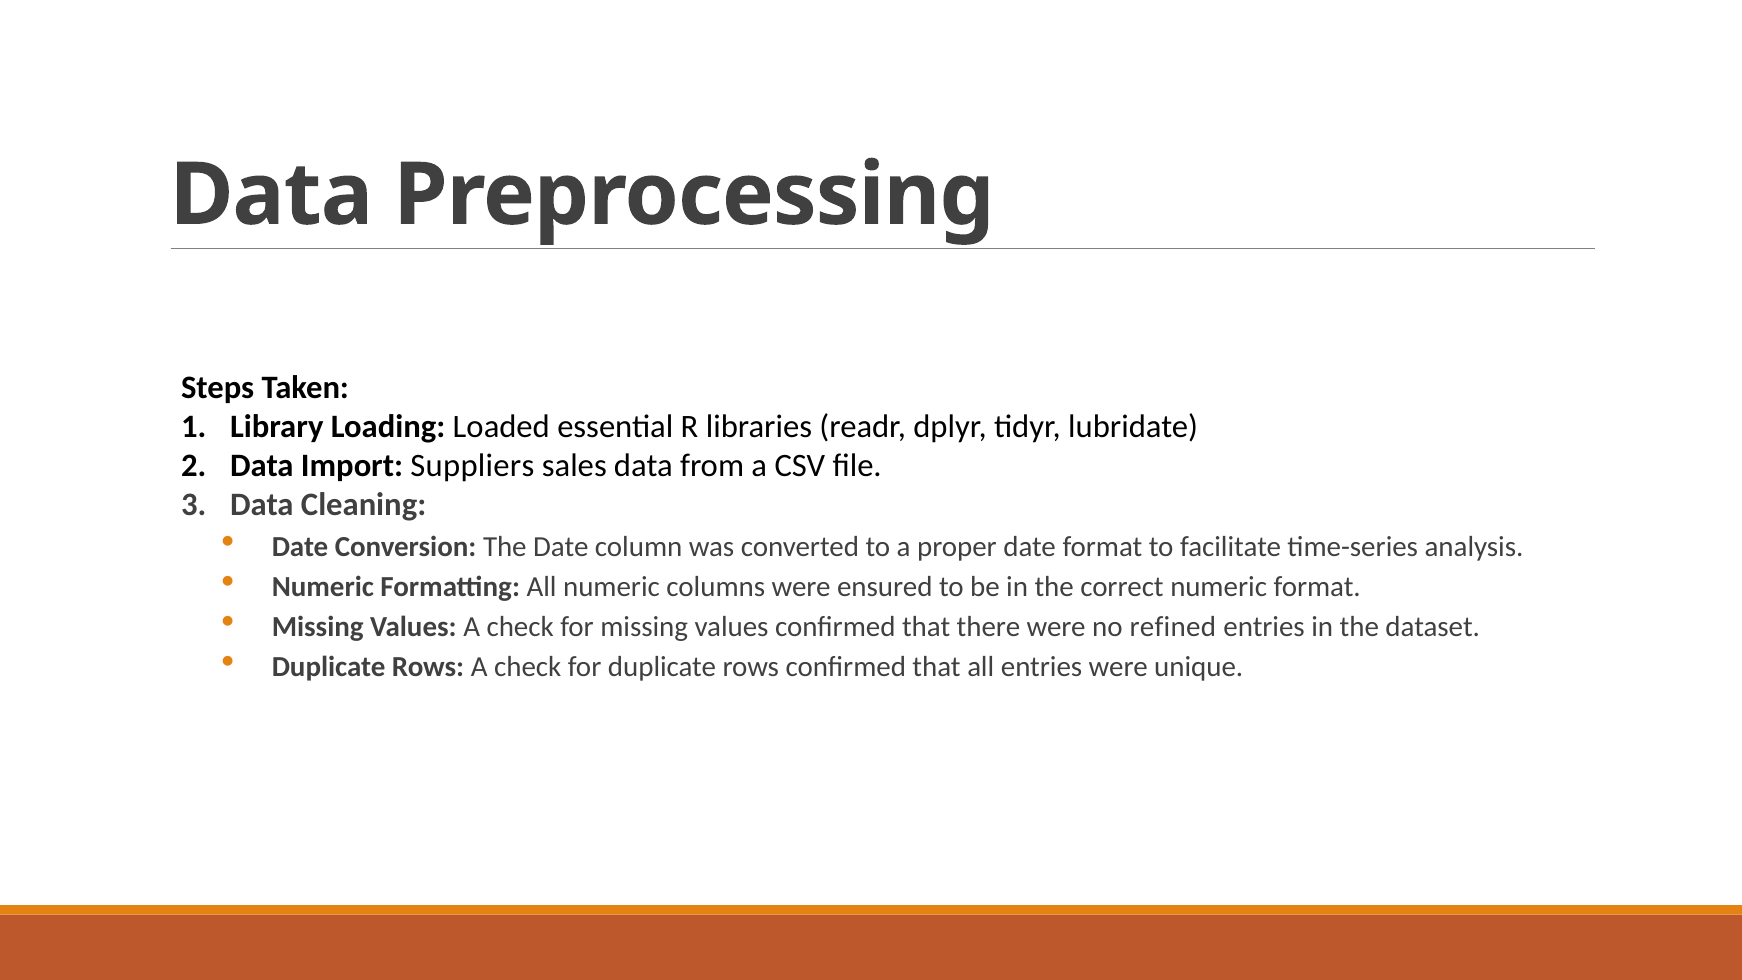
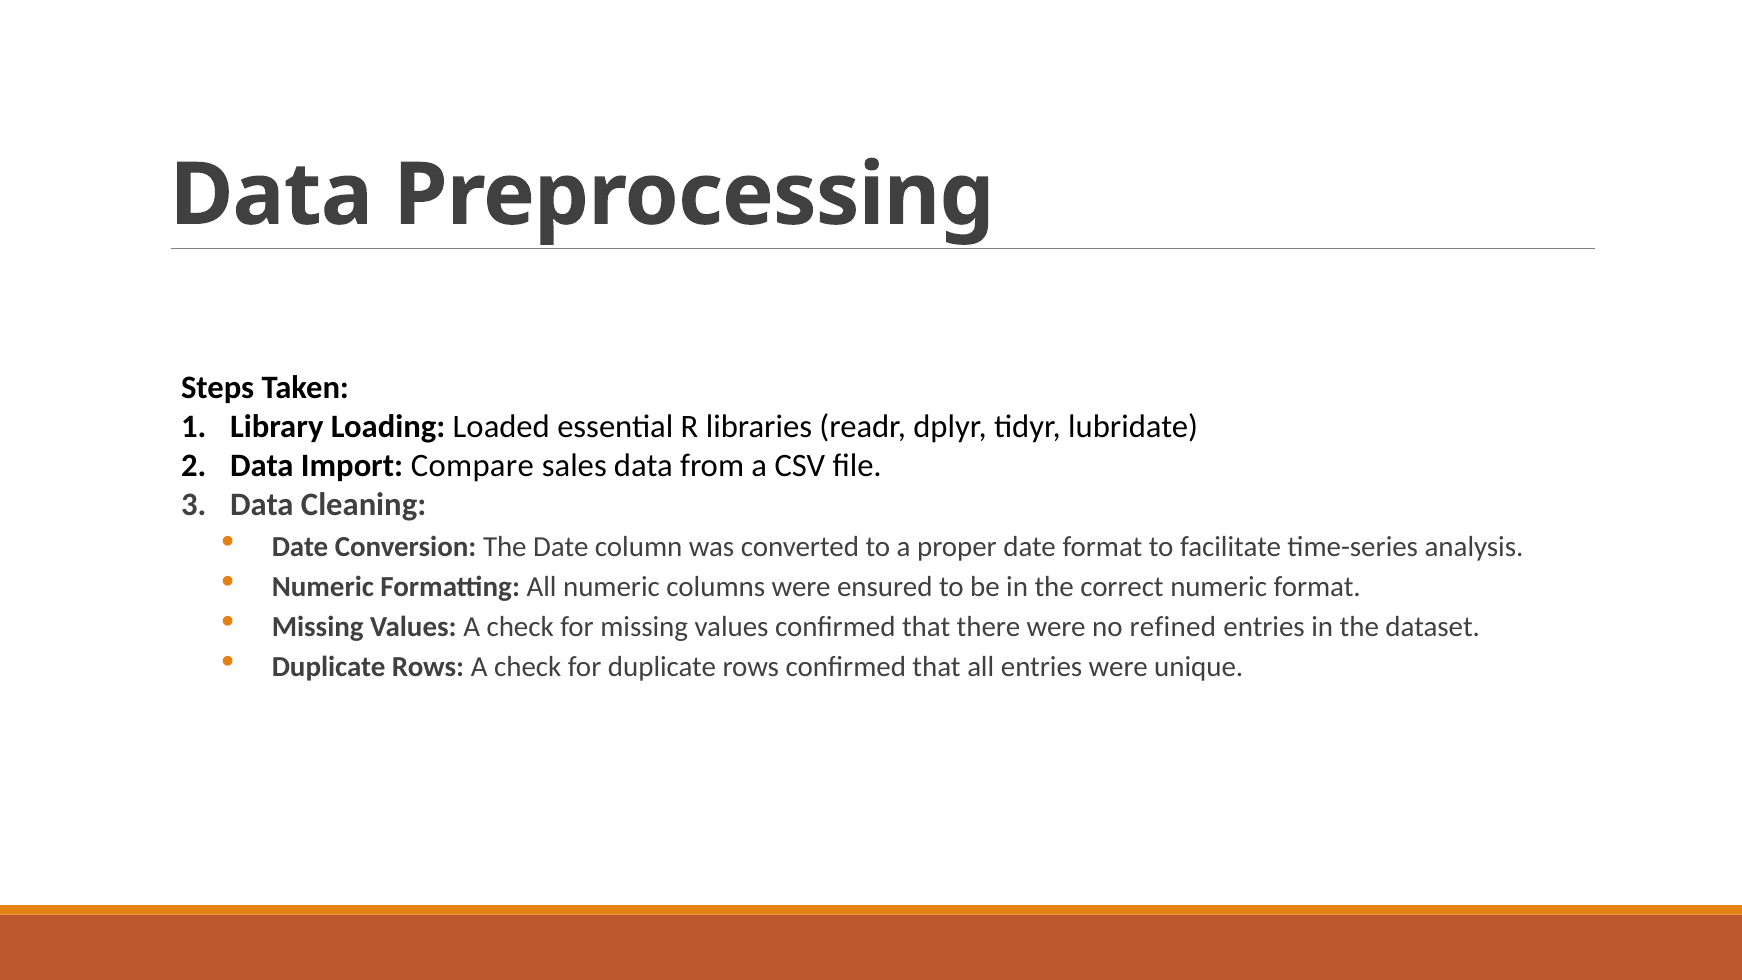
Suppliers: Suppliers -> Compare
